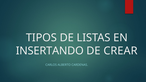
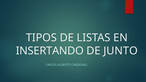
CREAR: CREAR -> JUNTO
